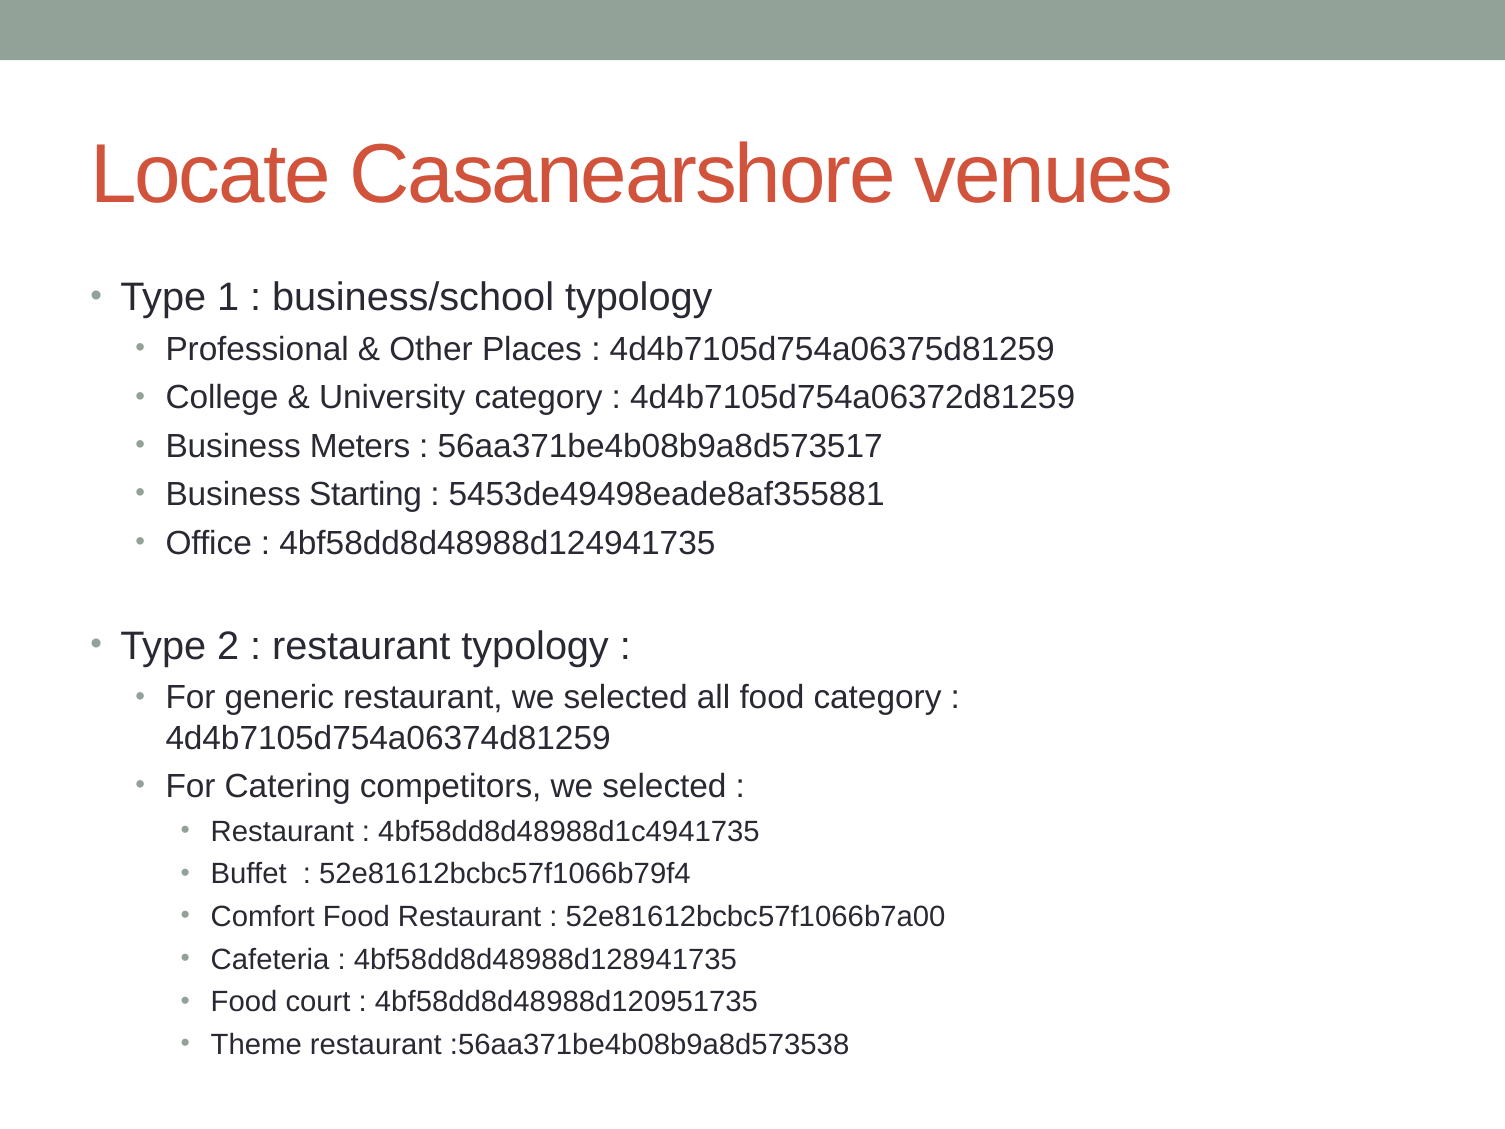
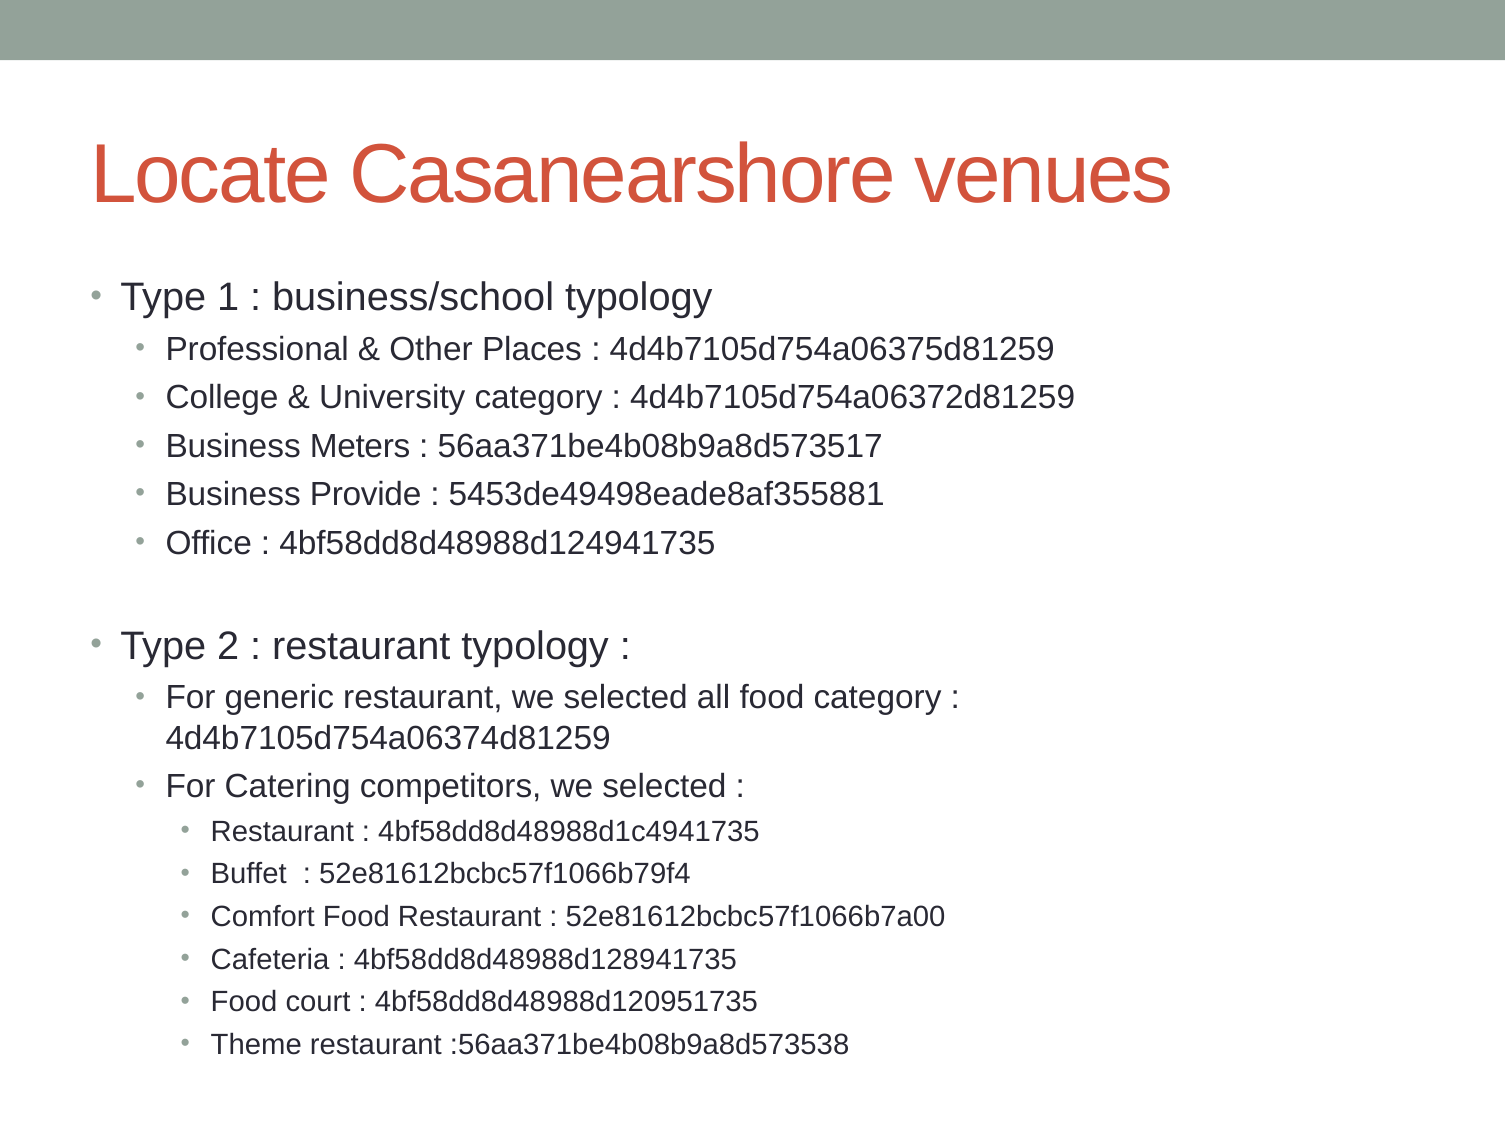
Starting: Starting -> Provide
